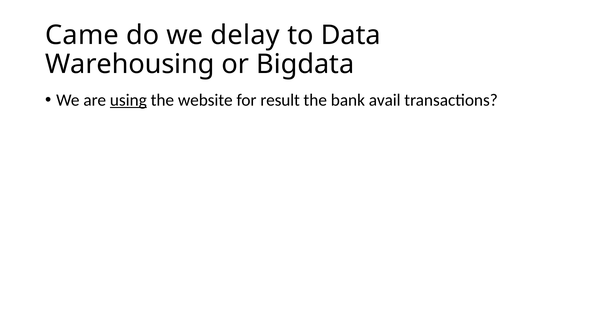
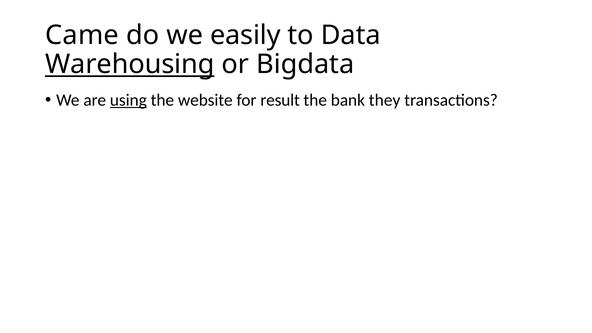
delay: delay -> easily
Warehousing underline: none -> present
avail: avail -> they
